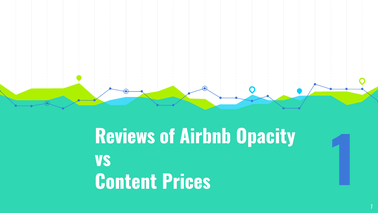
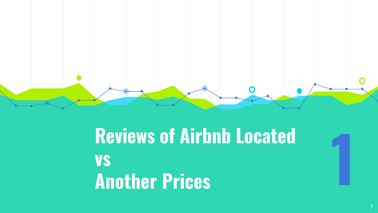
Opacity: Opacity -> Located
Content: Content -> Another
